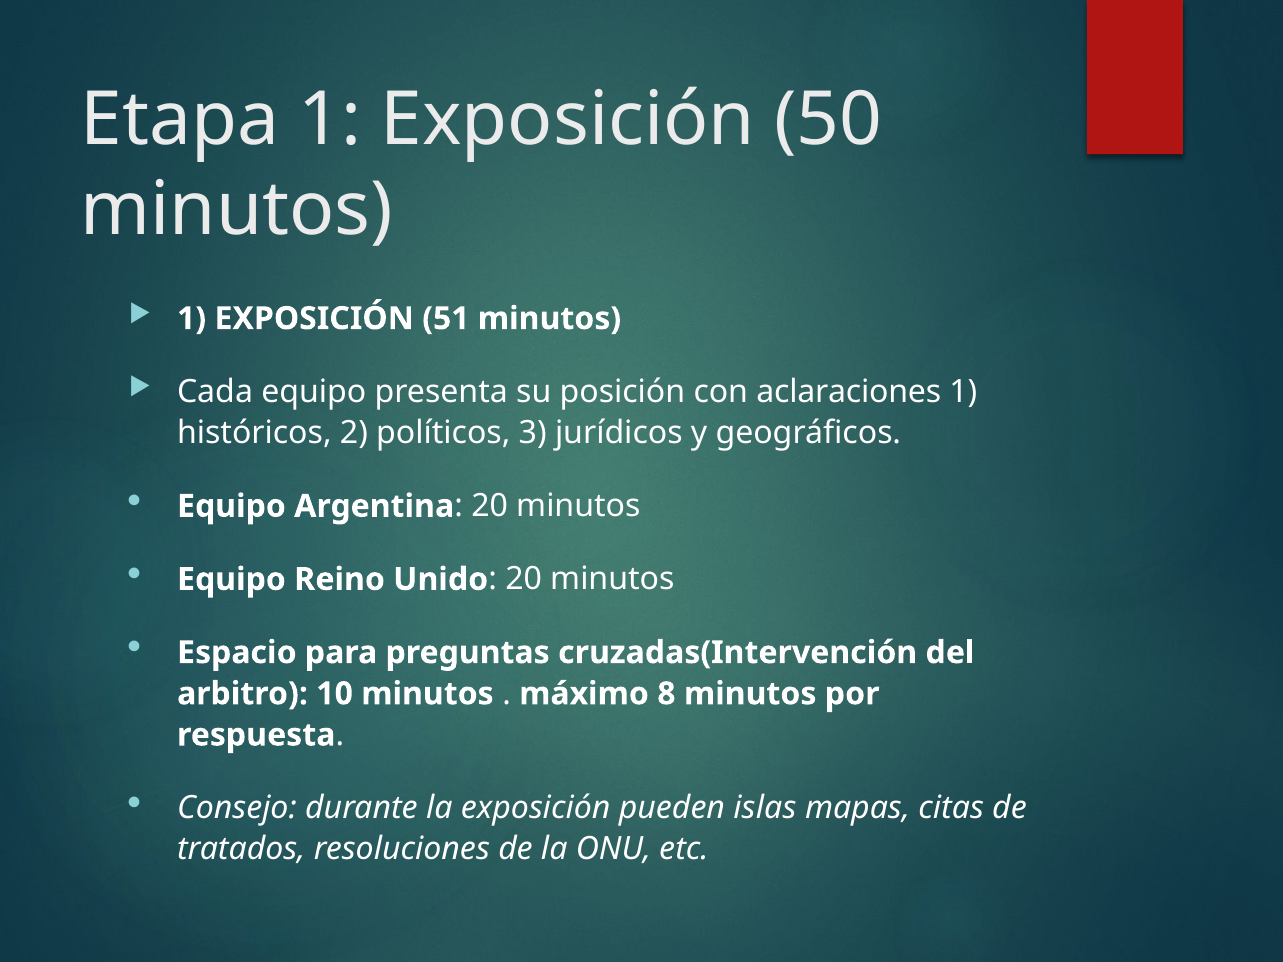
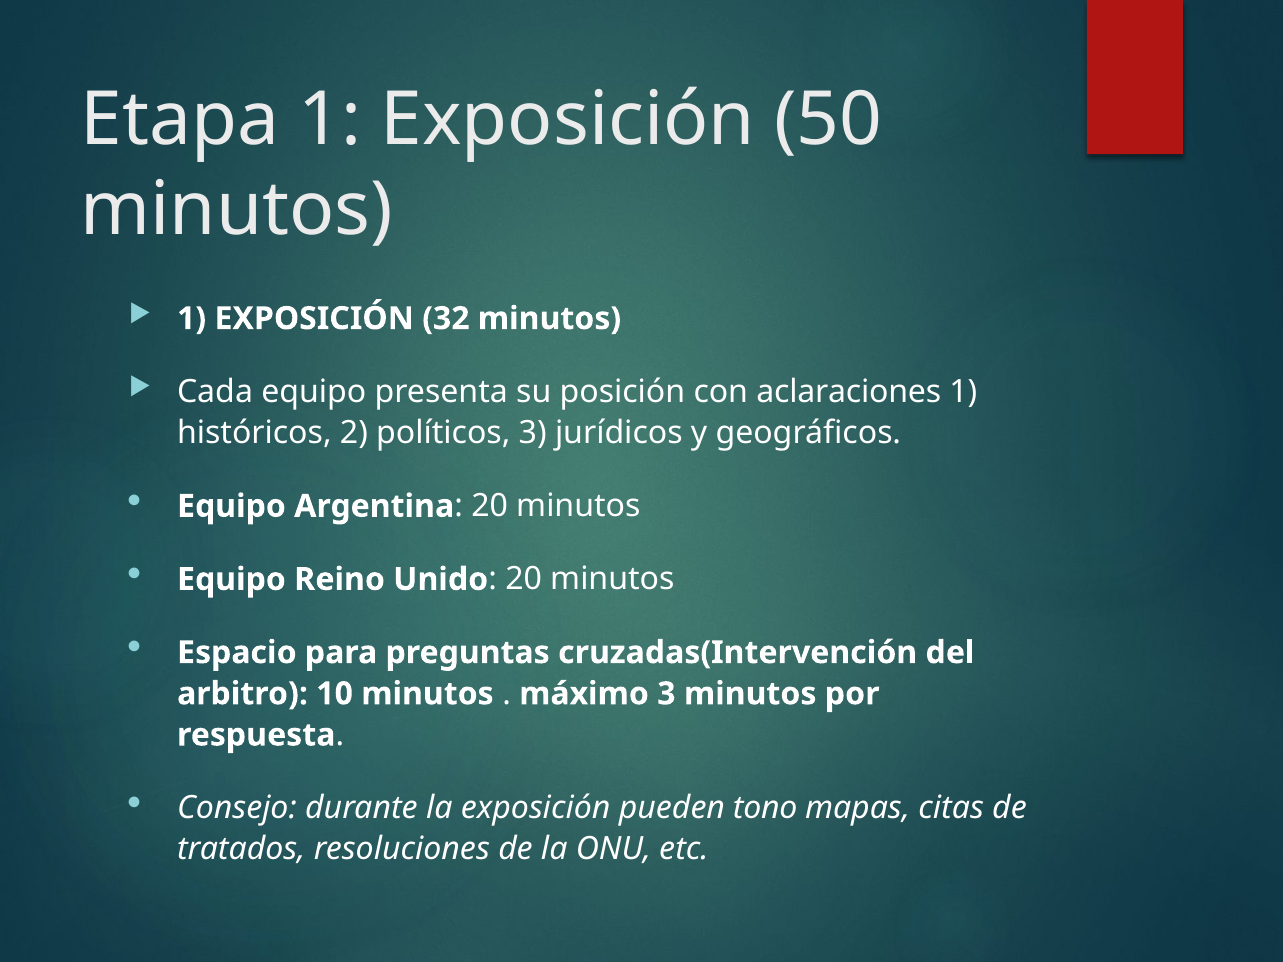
51: 51 -> 32
máximo 8: 8 -> 3
islas: islas -> tono
